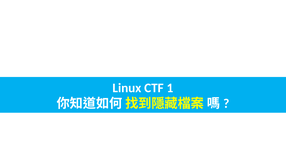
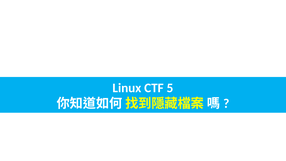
1: 1 -> 5
